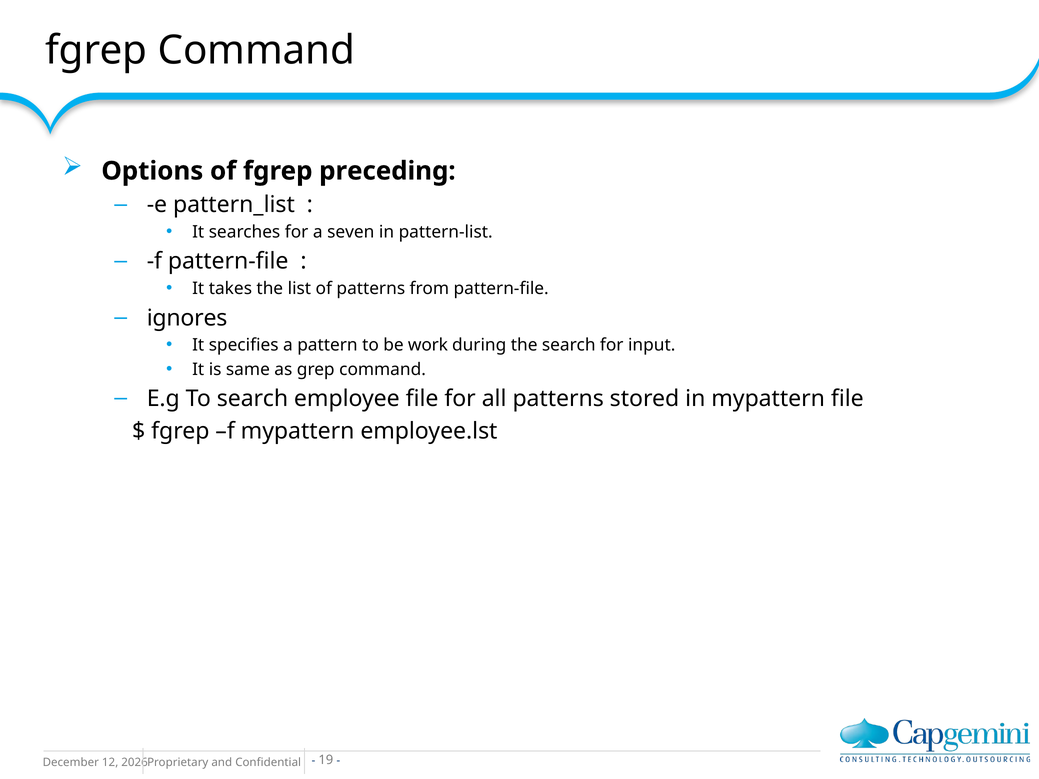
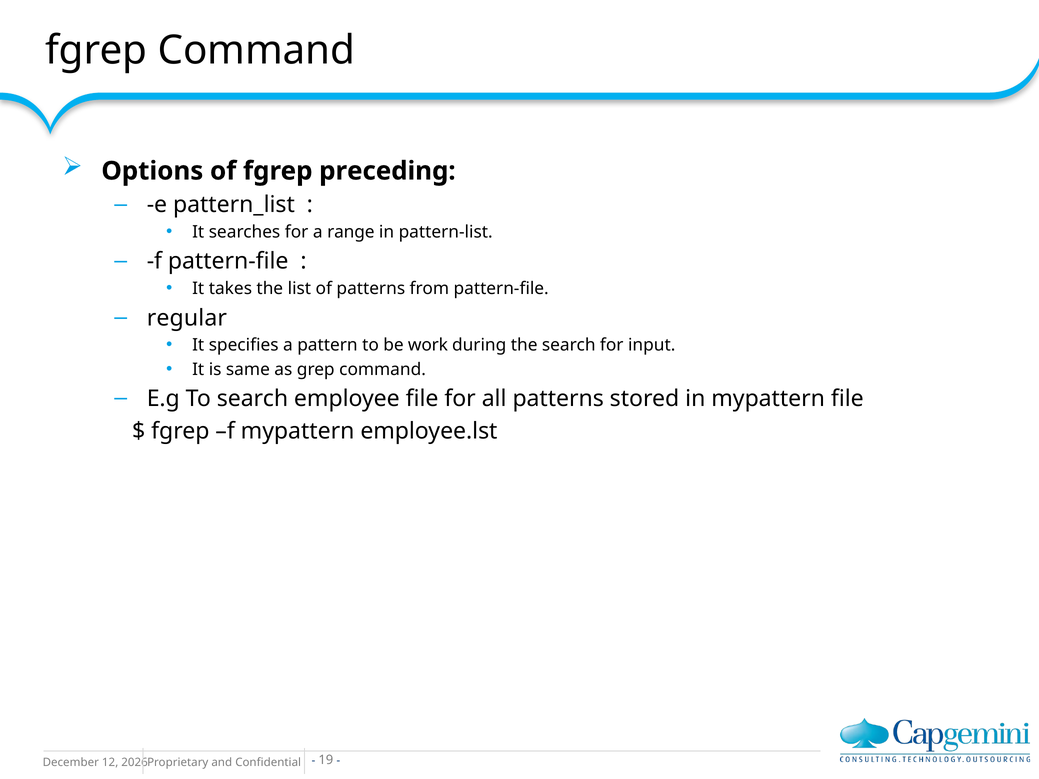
seven: seven -> range
ignores: ignores -> regular
